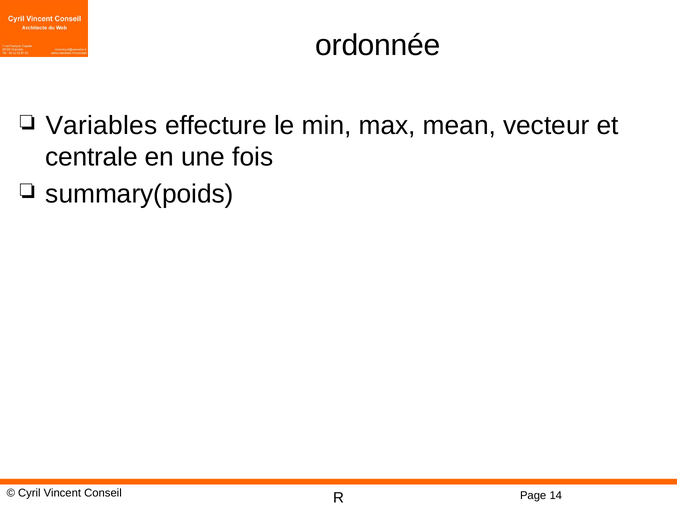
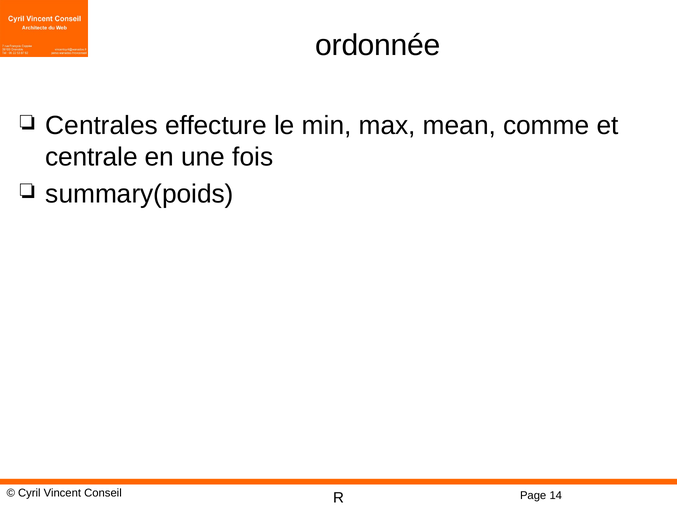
Variables: Variables -> Centrales
vecteur: vecteur -> comme
